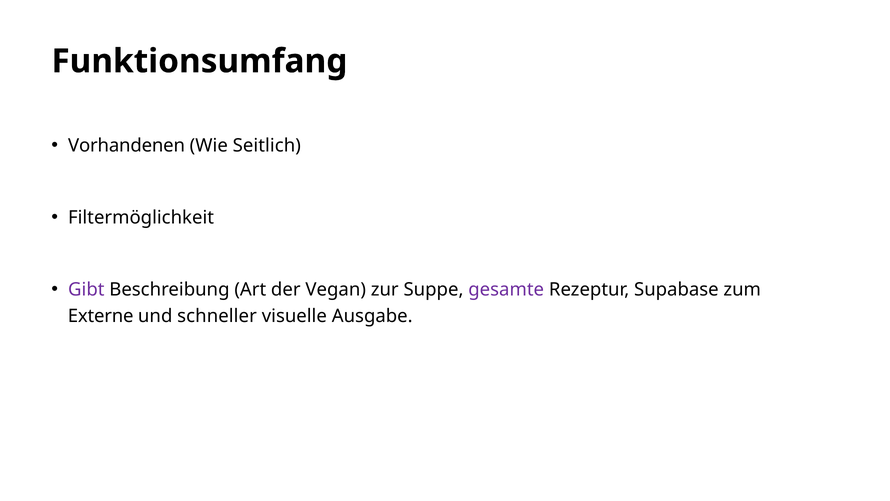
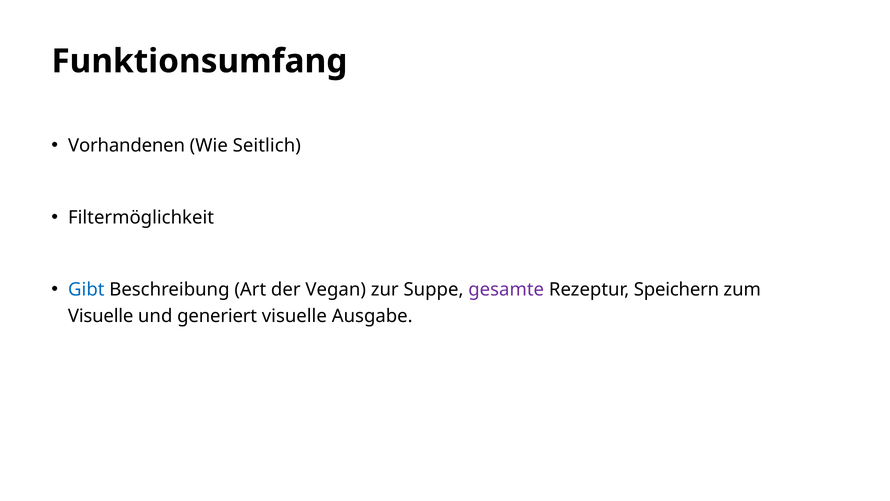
Gibt colour: purple -> blue
Supabase: Supabase -> Speichern
Externe at (101, 316): Externe -> Visuelle
schneller: schneller -> generiert
